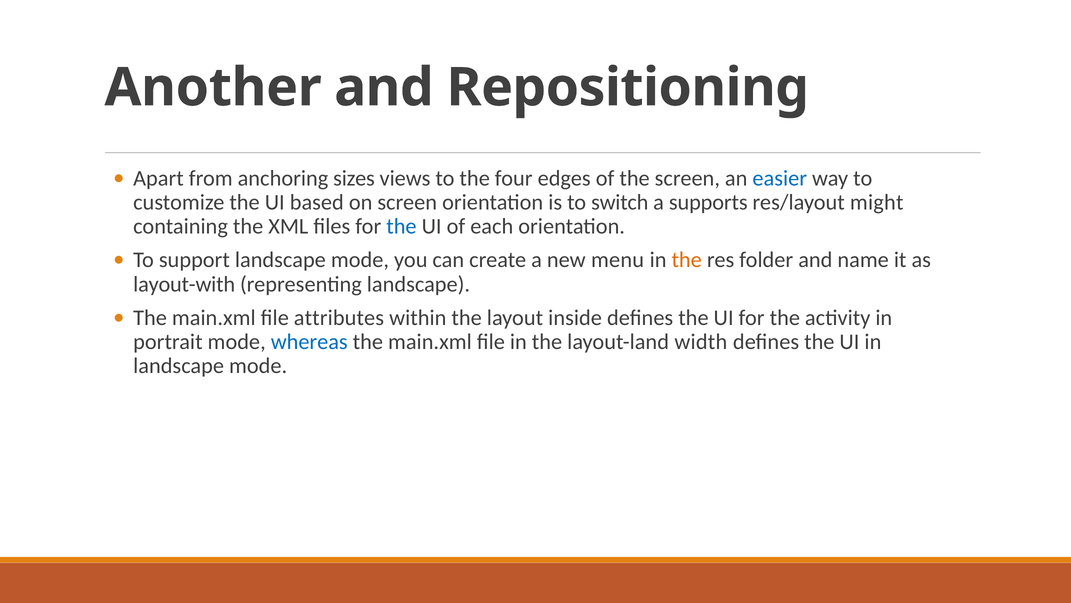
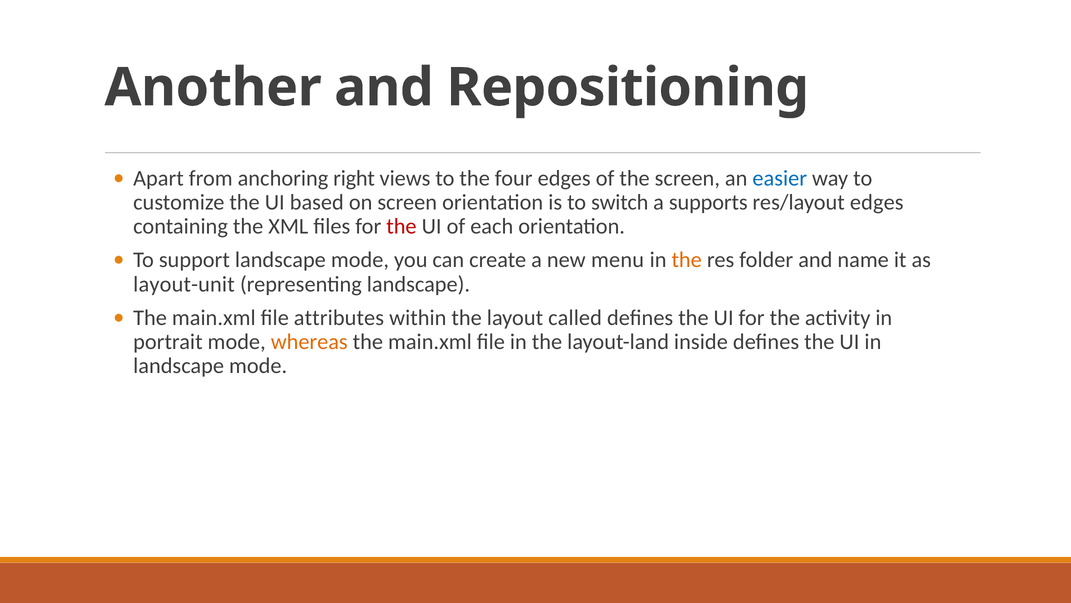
sizes: sizes -> right
res/layout might: might -> edges
the at (401, 226) colour: blue -> red
layout-with: layout-with -> layout-unit
inside: inside -> called
whereas colour: blue -> orange
width: width -> inside
